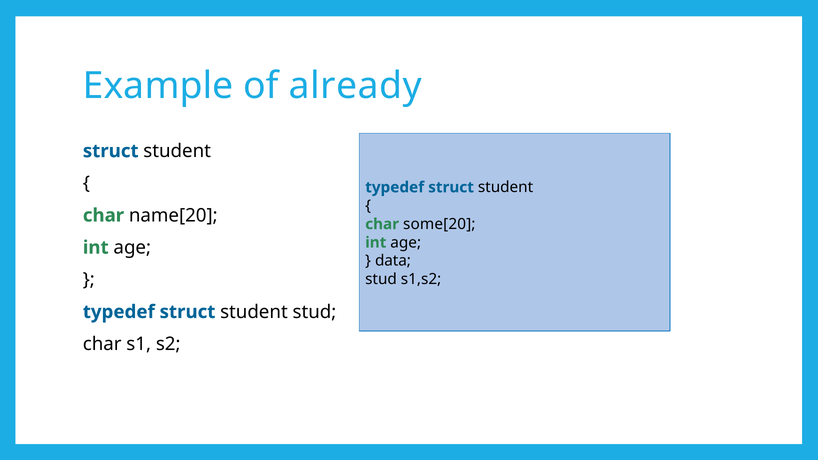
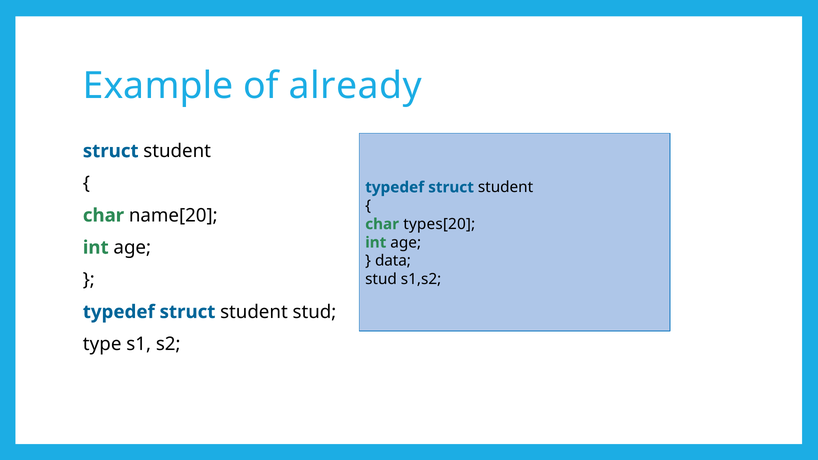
some[20: some[20 -> types[20
char at (102, 344): char -> type
